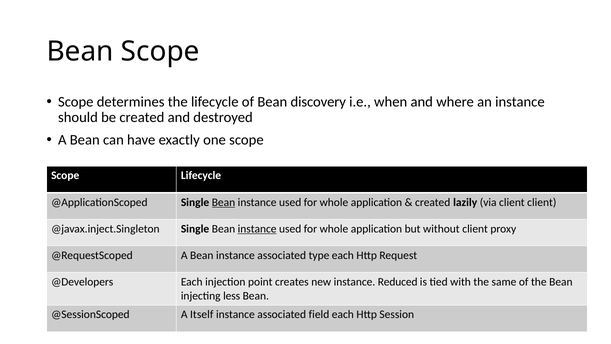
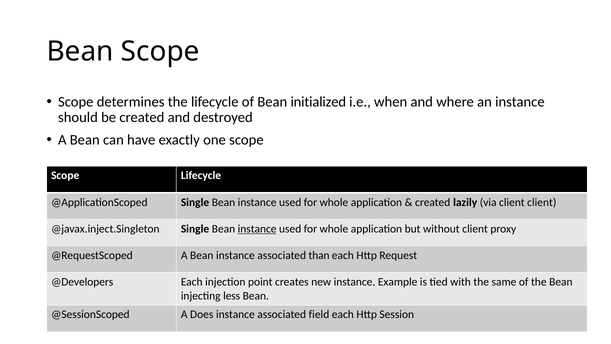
discovery: discovery -> initialized
Bean at (223, 202) underline: present -> none
type: type -> than
Reduced: Reduced -> Example
Itself: Itself -> Does
